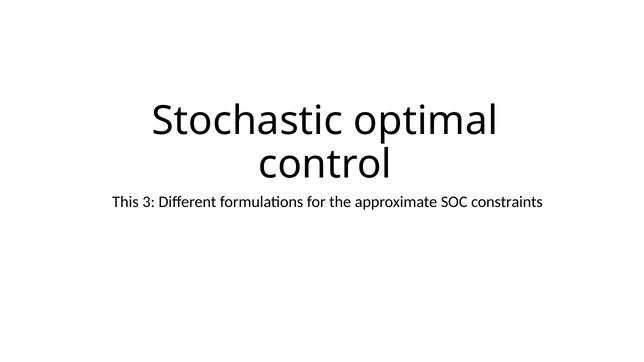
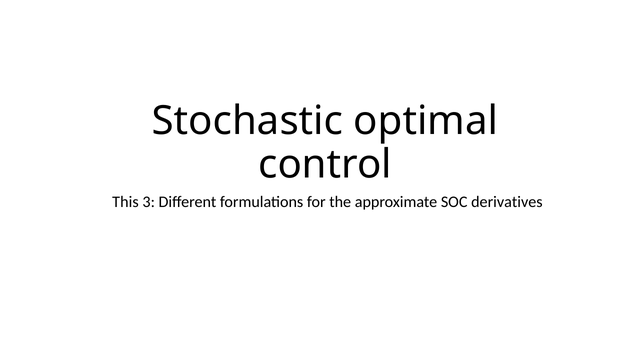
constraints: constraints -> derivatives
